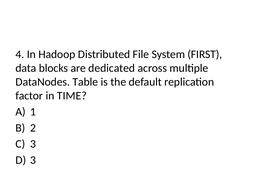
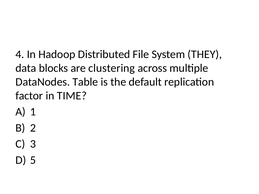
FIRST: FIRST -> THEY
dedicated: dedicated -> clustering
3 at (33, 160): 3 -> 5
